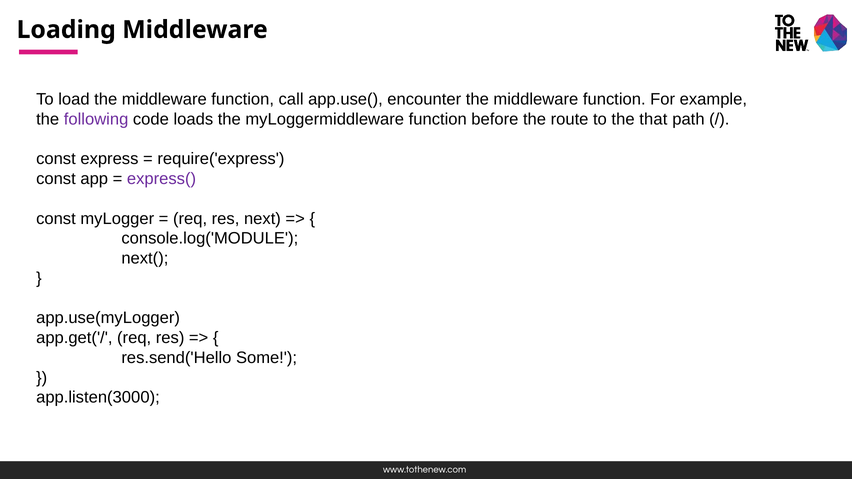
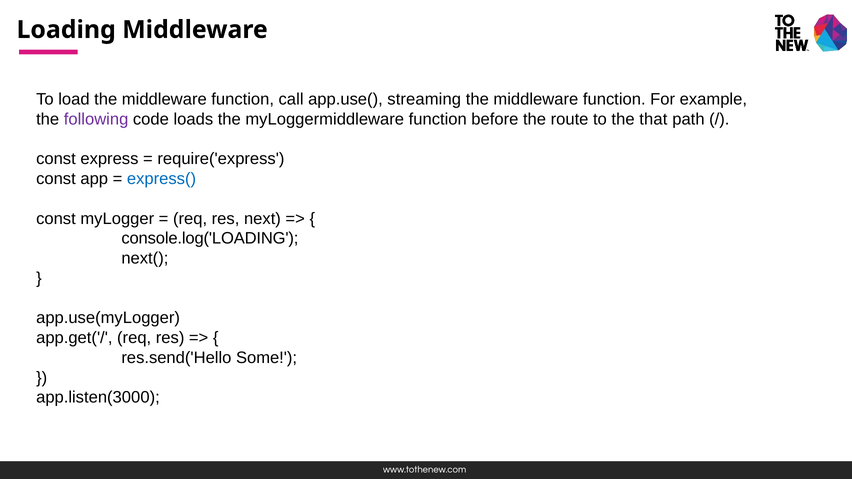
encounter: encounter -> streaming
express( colour: purple -> blue
console.log('MODULE: console.log('MODULE -> console.log('LOADING
